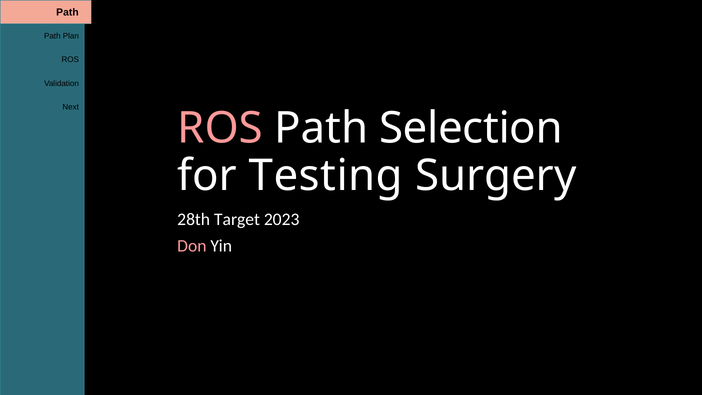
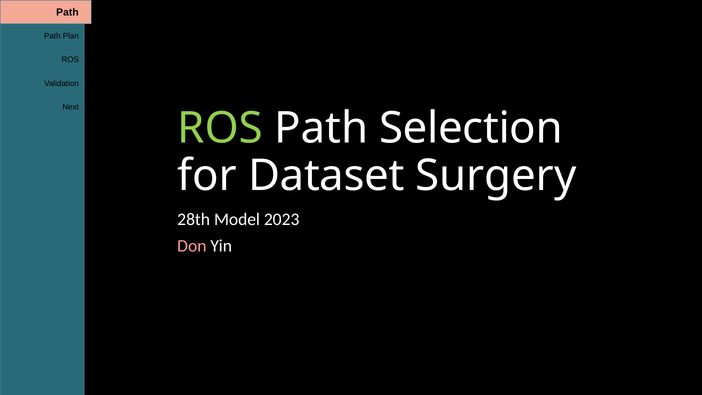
ROS at (220, 128) colour: pink -> light green
Testing: Testing -> Dataset
Target: Target -> Model
